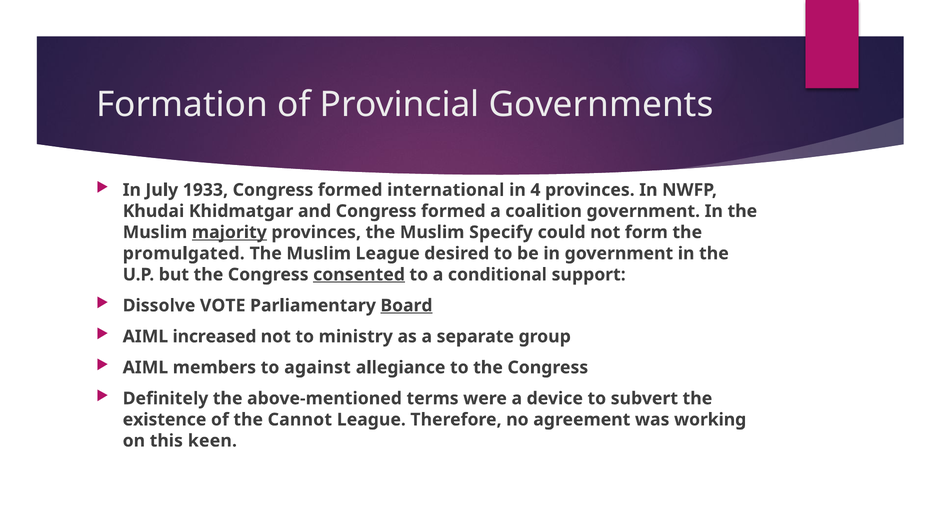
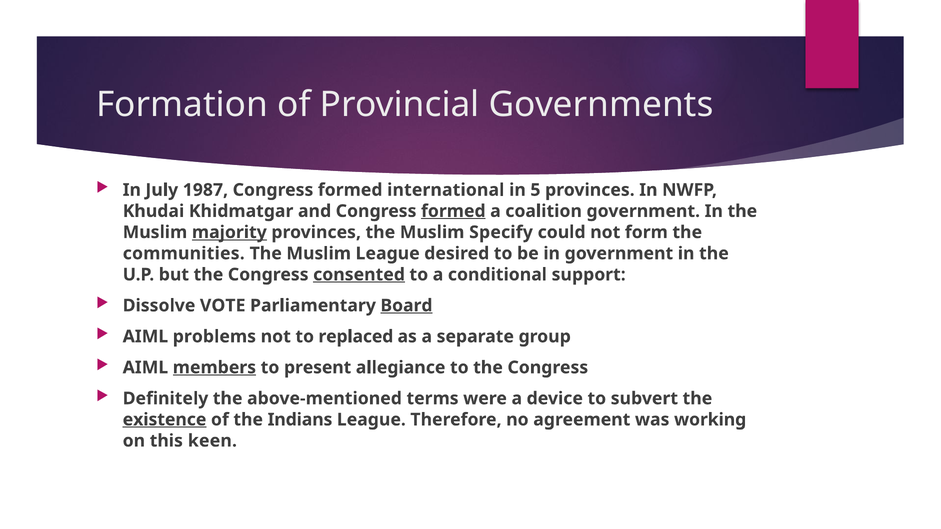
1933: 1933 -> 1987
4: 4 -> 5
formed at (453, 211) underline: none -> present
promulgated: promulgated -> communities
increased: increased -> problems
ministry: ministry -> replaced
members underline: none -> present
against: against -> present
existence underline: none -> present
Cannot: Cannot -> Indians
